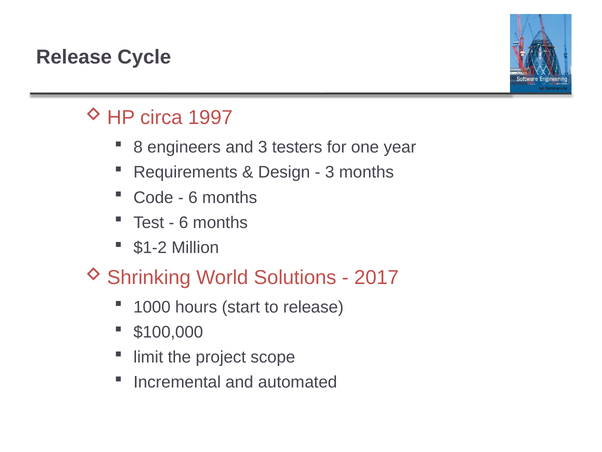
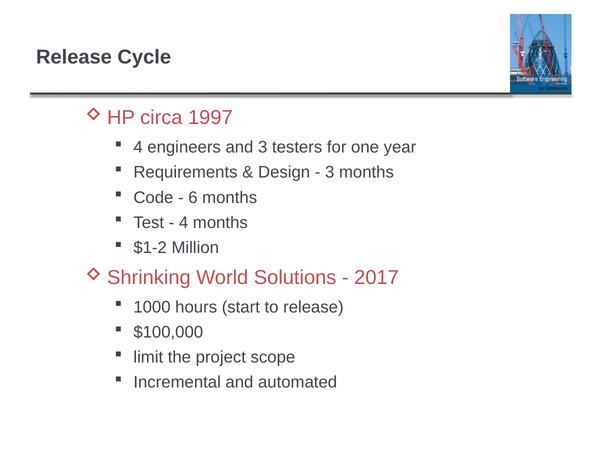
8 at (138, 147): 8 -> 4
6 at (184, 222): 6 -> 4
